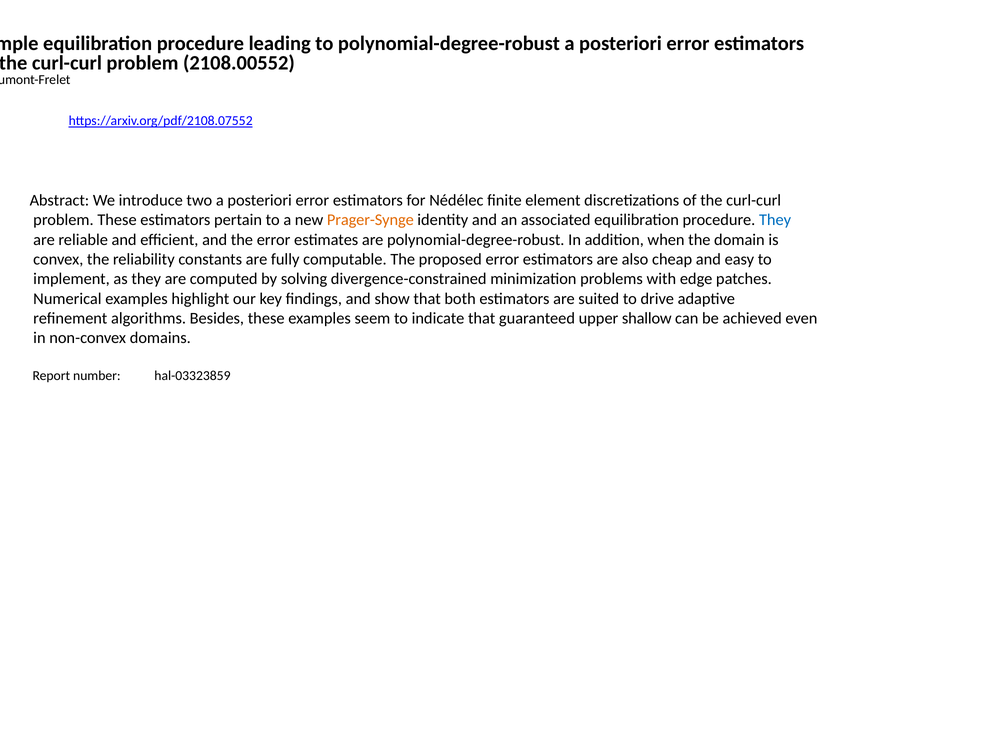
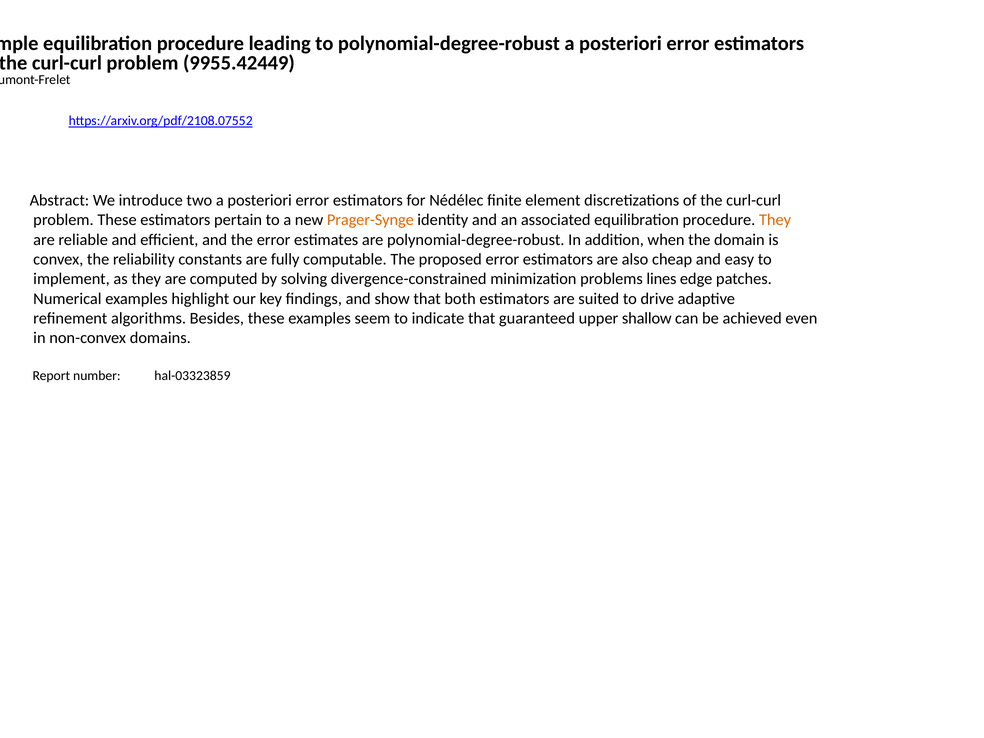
2108.00552: 2108.00552 -> 9955.42449
They at (775, 220) colour: blue -> orange
with: with -> lines
